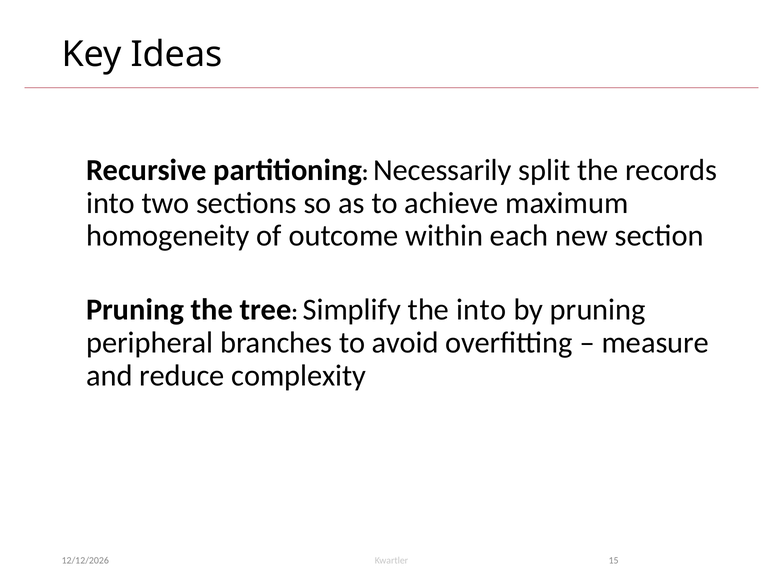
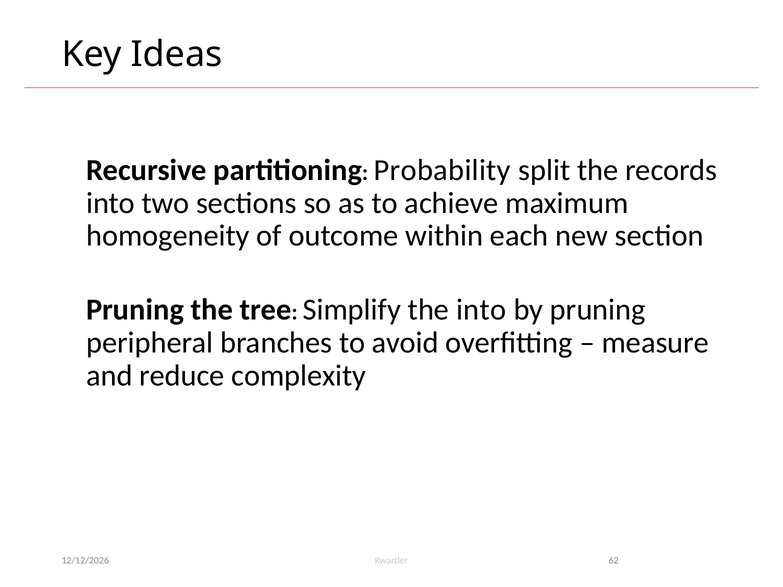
Necessarily: Necessarily -> Probability
15: 15 -> 62
